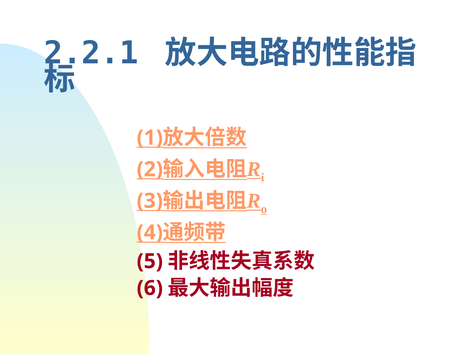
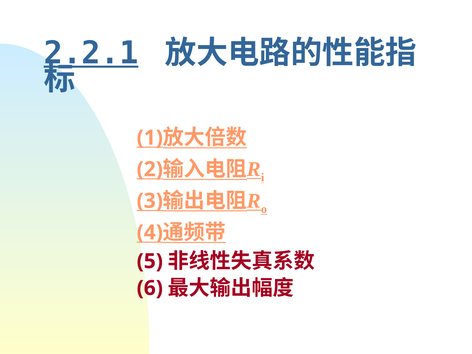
2.2.1 underline: none -> present
